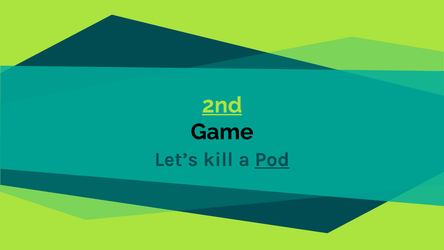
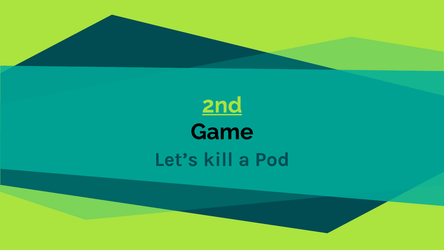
Pod underline: present -> none
